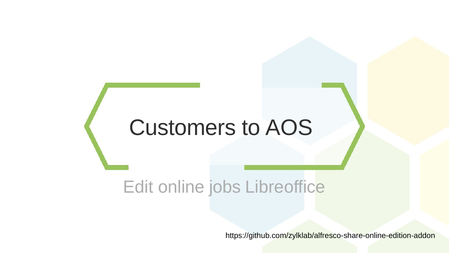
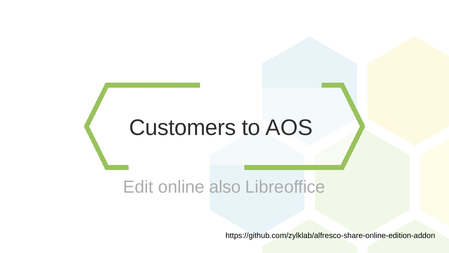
jobs: jobs -> also
